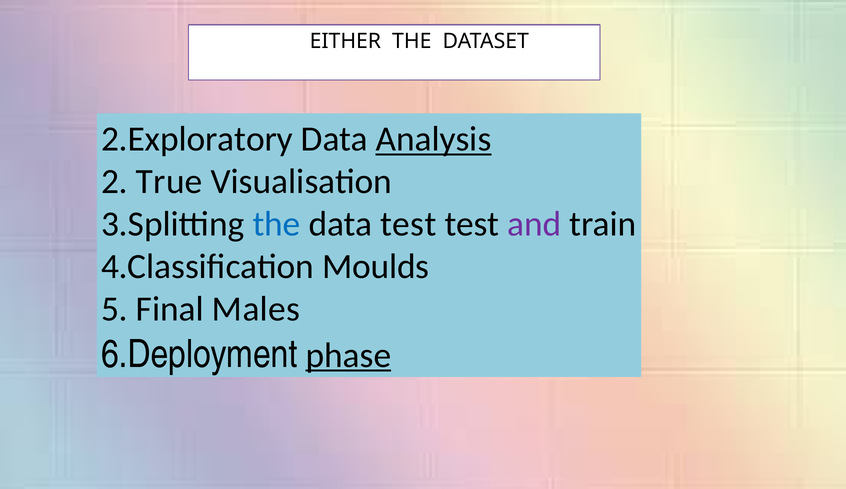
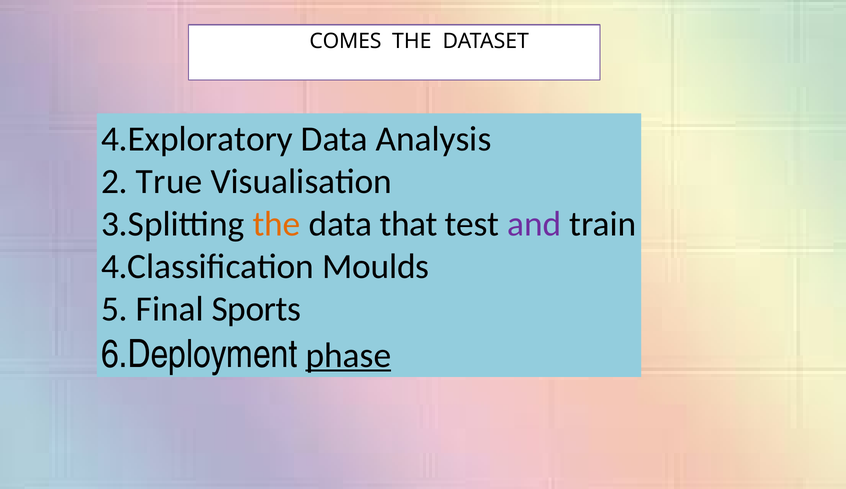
EITHER: EITHER -> COMES
2.Exploratory: 2.Exploratory -> 4.Exploratory
Analysis underline: present -> none
the at (277, 224) colour: blue -> orange
data test: test -> that
Males: Males -> Sports
